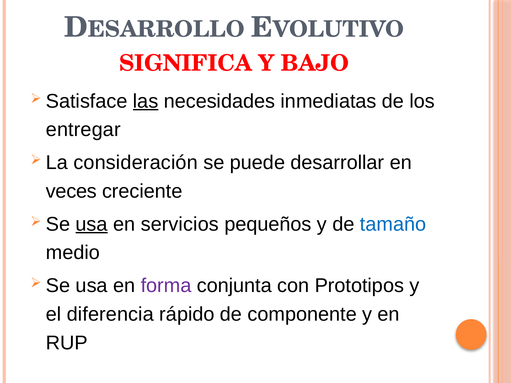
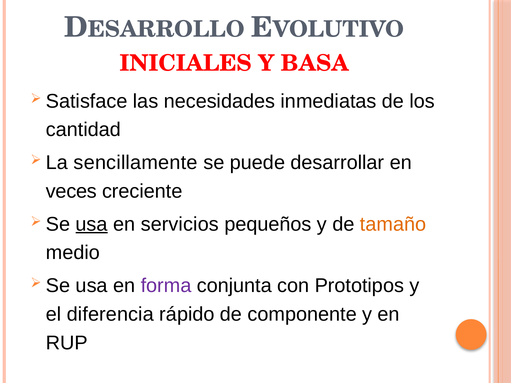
SIGNIFICA: SIGNIFICA -> INICIALES
BAJO: BAJO -> BASA
las underline: present -> none
entregar: entregar -> cantidad
consideración: consideración -> sencillamente
tamaño colour: blue -> orange
